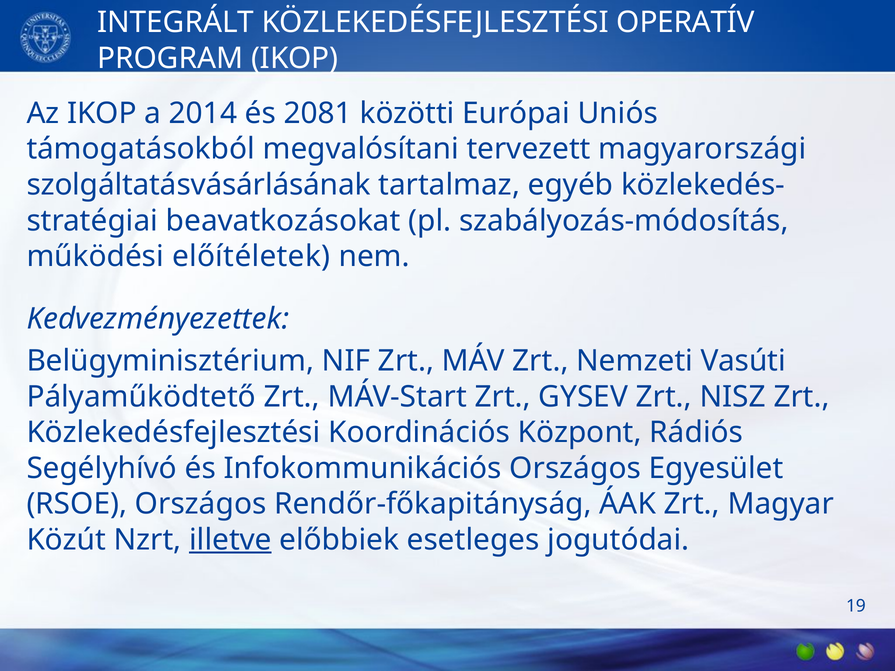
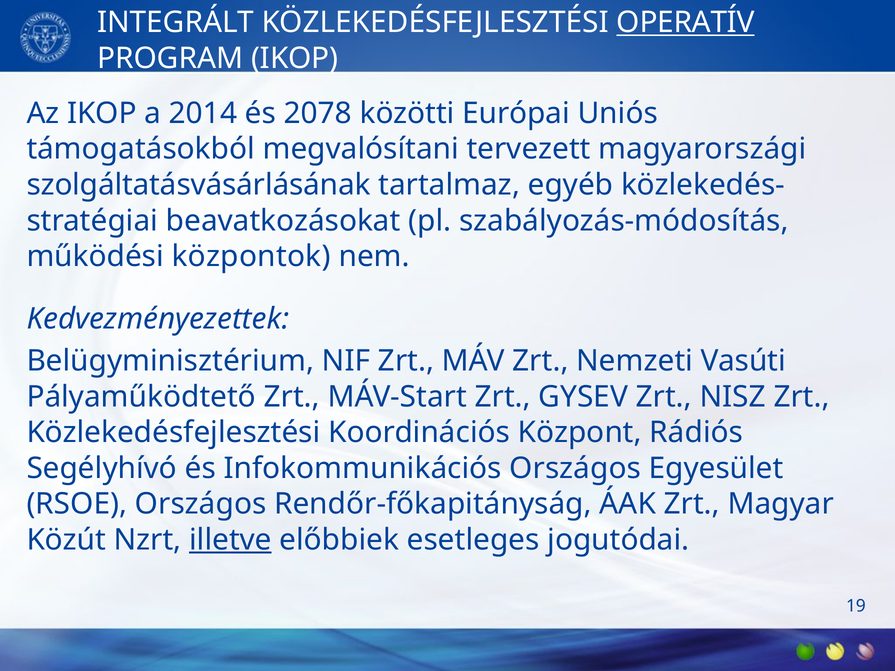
OPERATÍV underline: none -> present
2081: 2081 -> 2078
előítéletek: előítéletek -> központok
